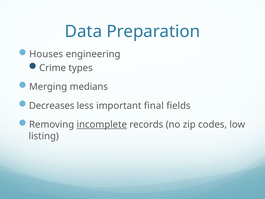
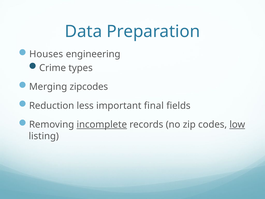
medians: medians -> zipcodes
Decreases: Decreases -> Reduction
low underline: none -> present
